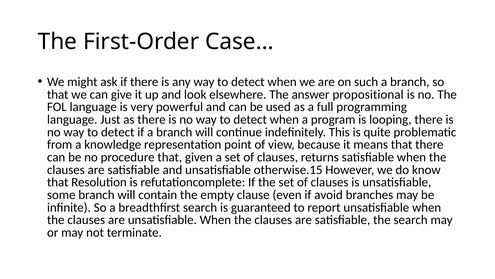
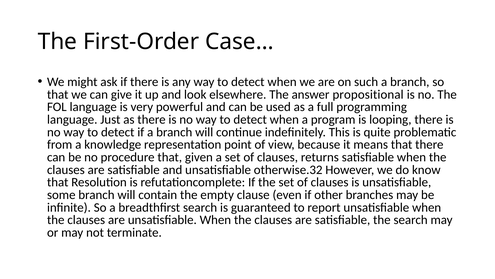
otherwise.15: otherwise.15 -> otherwise.32
avoid: avoid -> other
